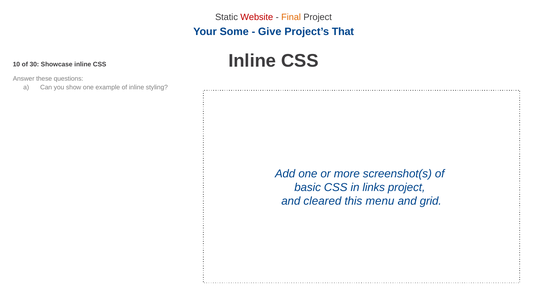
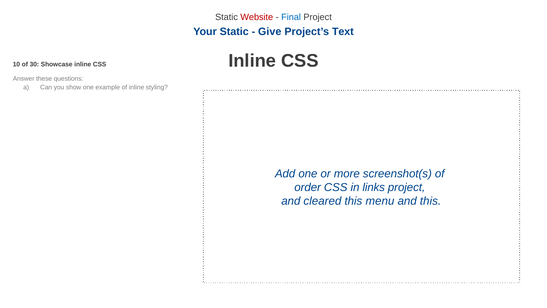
Final colour: orange -> blue
Your Some: Some -> Static
That: That -> Text
basic: basic -> order
and grid: grid -> this
